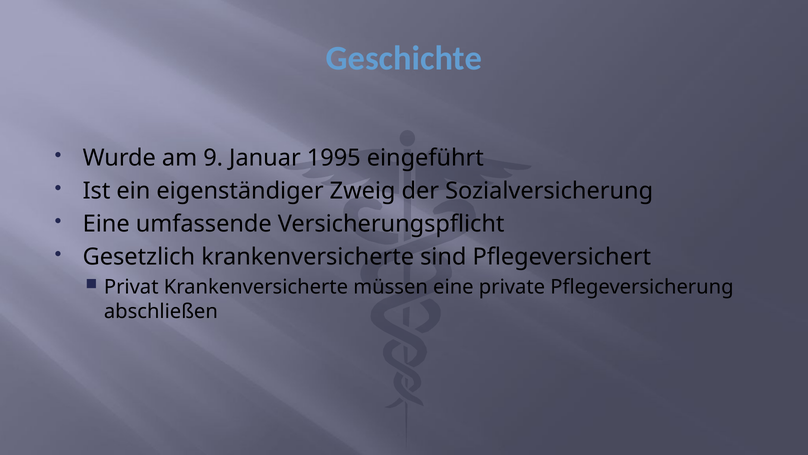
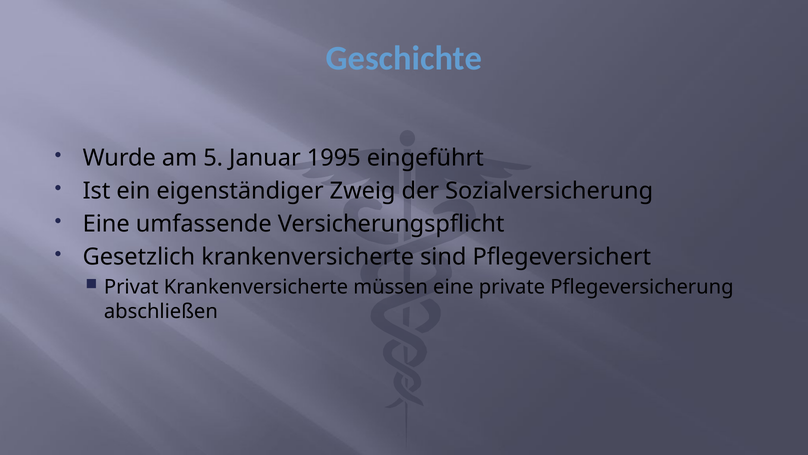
9: 9 -> 5
